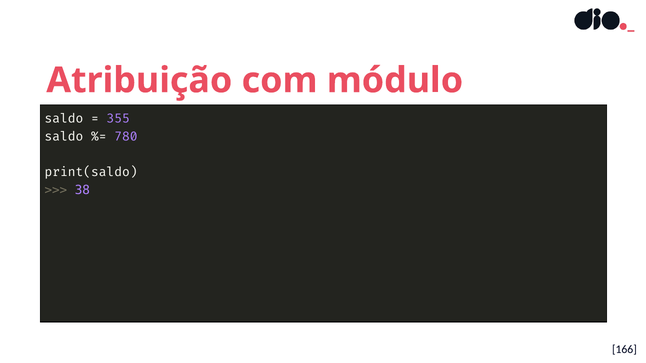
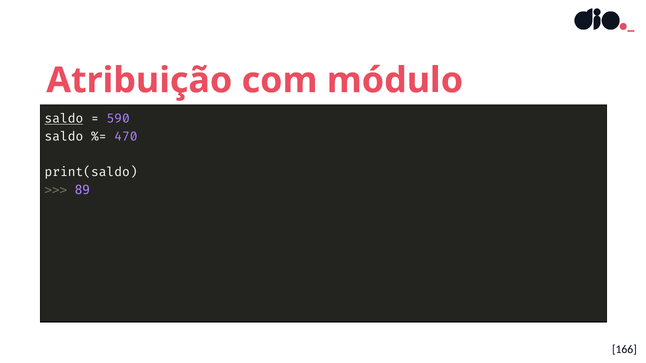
saldo at (64, 119) underline: none -> present
355: 355 -> 590
780: 780 -> 470
38: 38 -> 89
